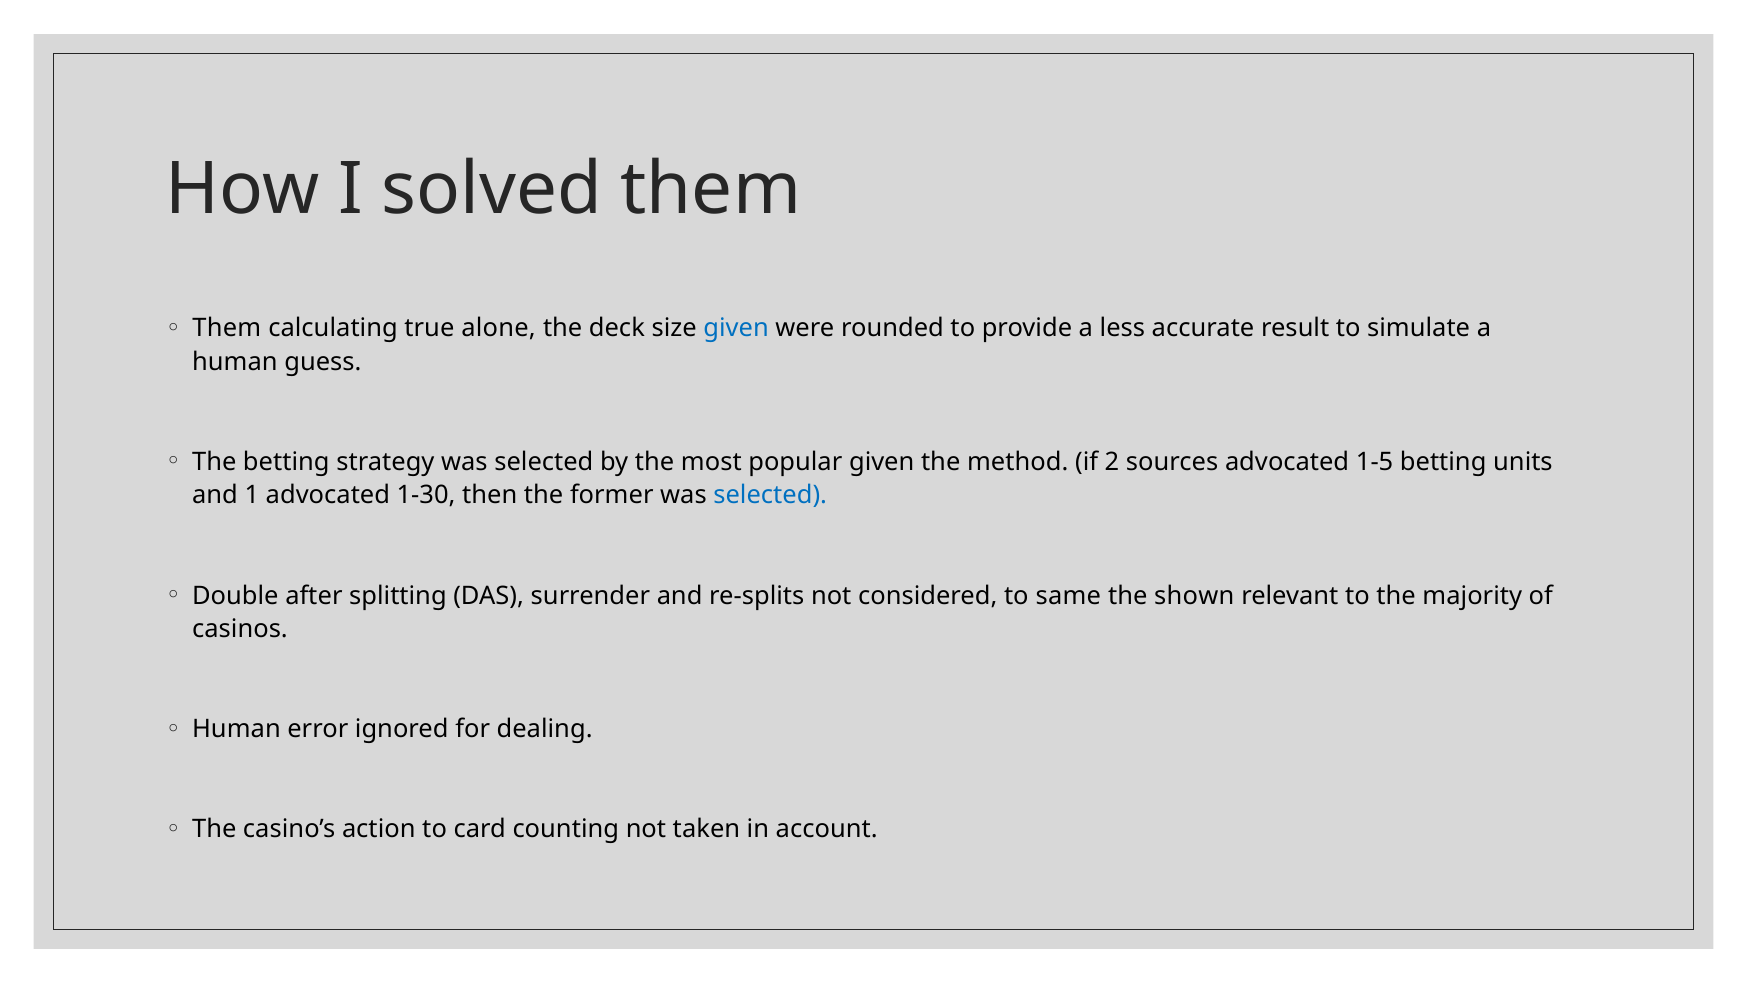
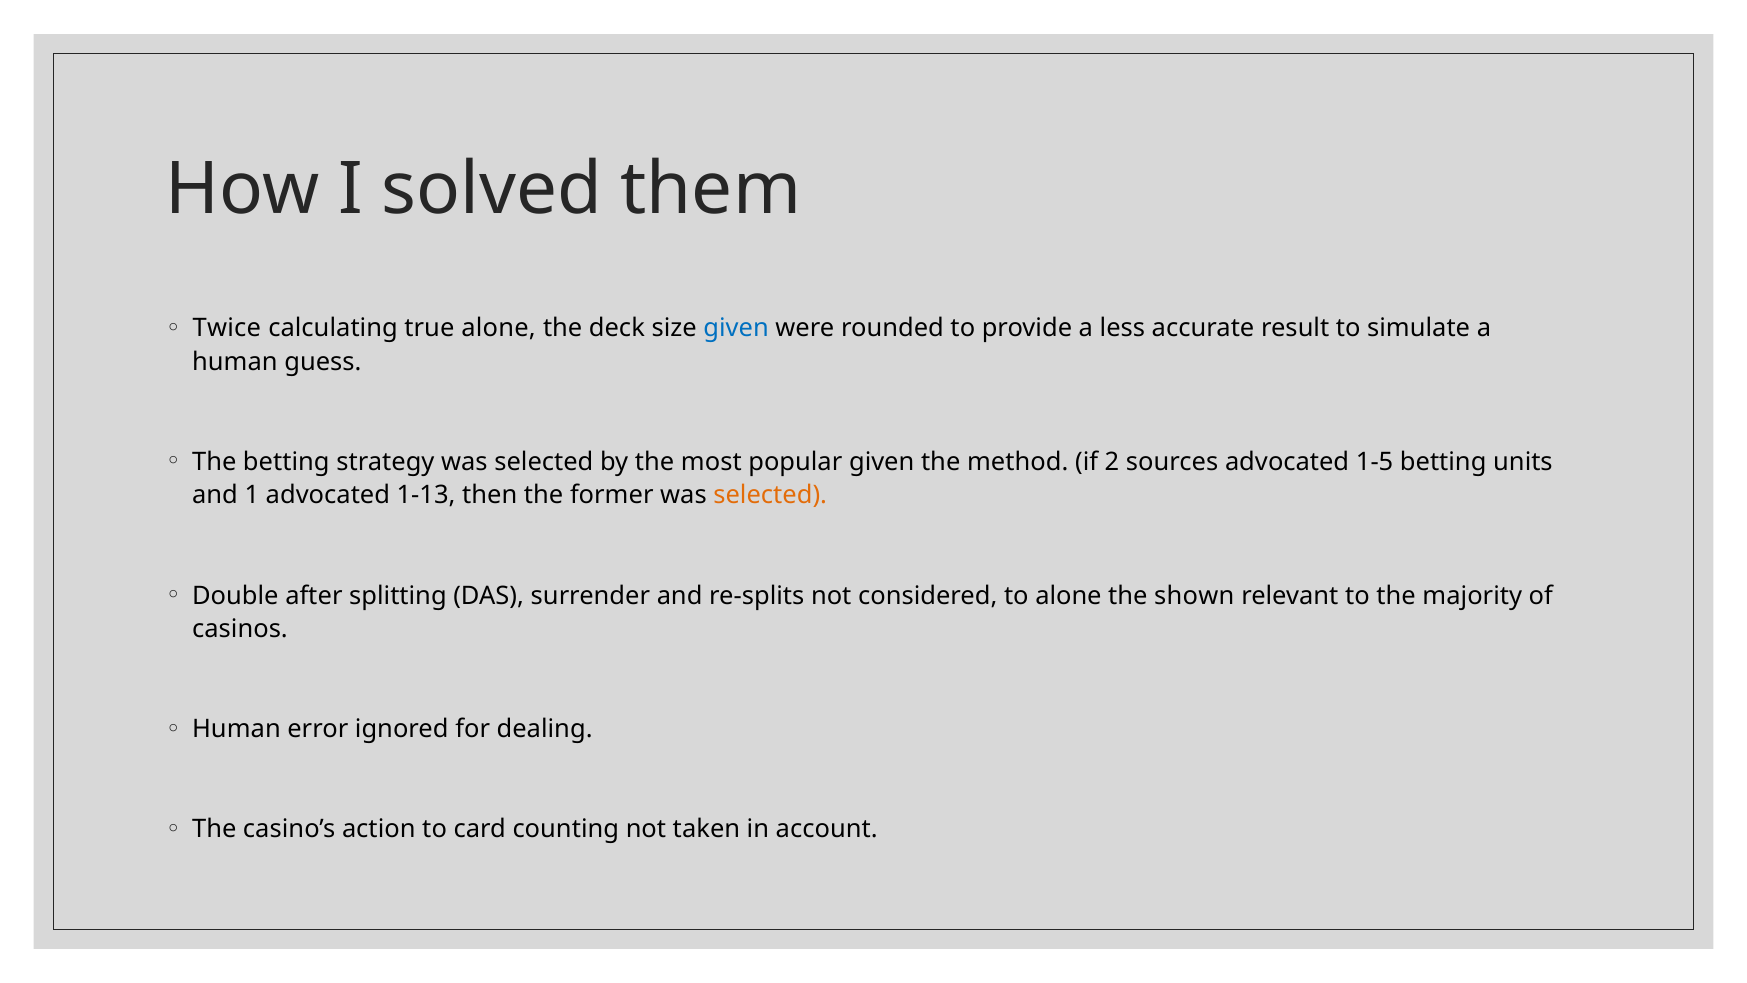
Them at (227, 328): Them -> Twice
1-30: 1-30 -> 1-13
selected at (770, 495) colour: blue -> orange
to same: same -> alone
